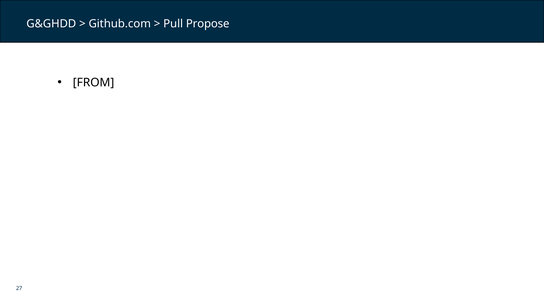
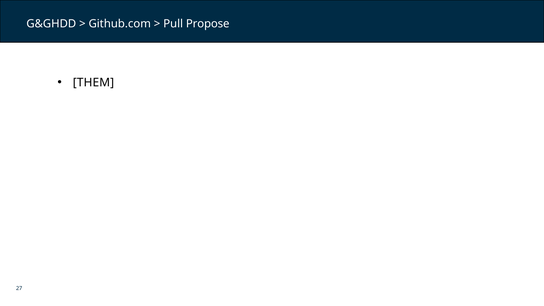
FROM: FROM -> THEM
